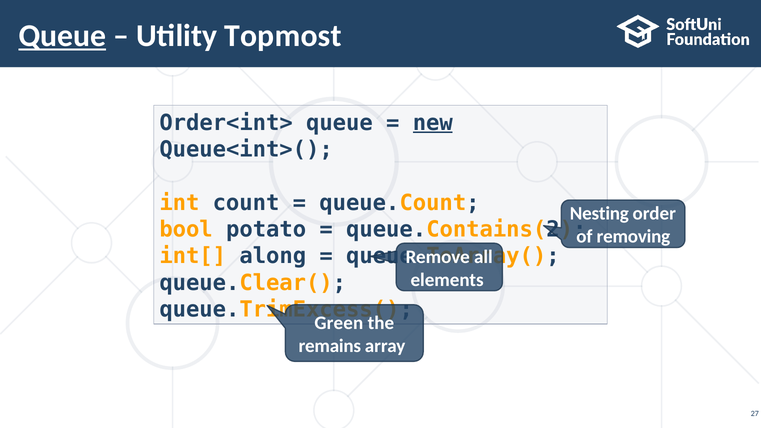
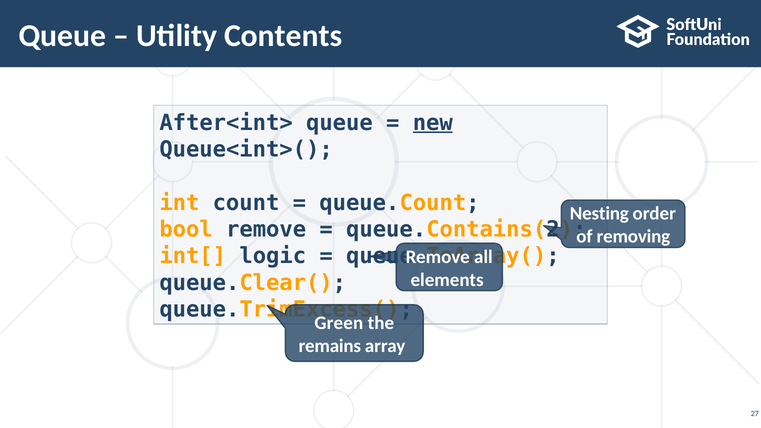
Queue at (62, 36) underline: present -> none
Topmost: Topmost -> Contents
Order<int>: Order<int> -> After<int>
bool potato: potato -> remove
along: along -> logic
